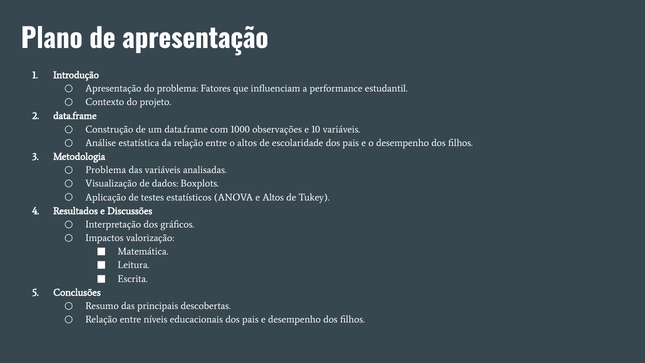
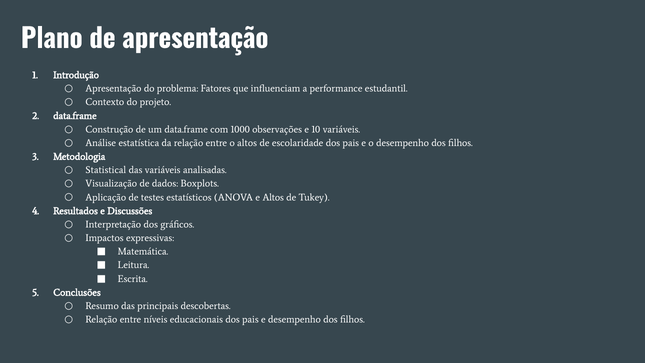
Problema at (106, 170): Problema -> Statistical
valorização: valorização -> expressivas
